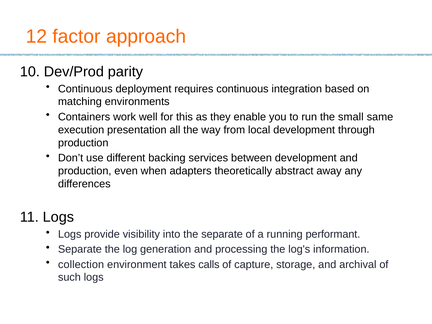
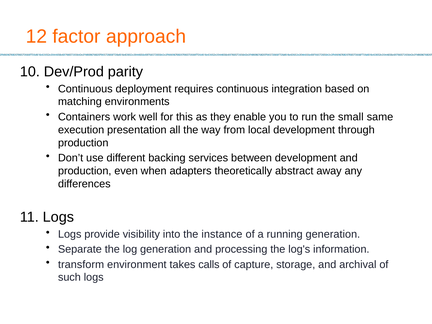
the separate: separate -> instance
running performant: performant -> generation
collection: collection -> transform
